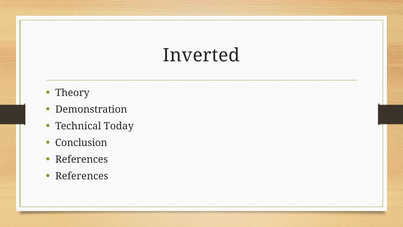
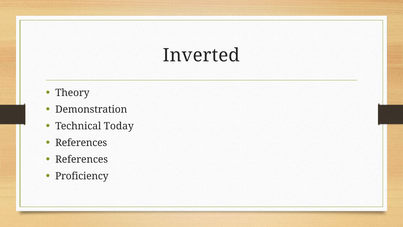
Conclusion at (81, 143): Conclusion -> References
References at (82, 176): References -> Proficiency
